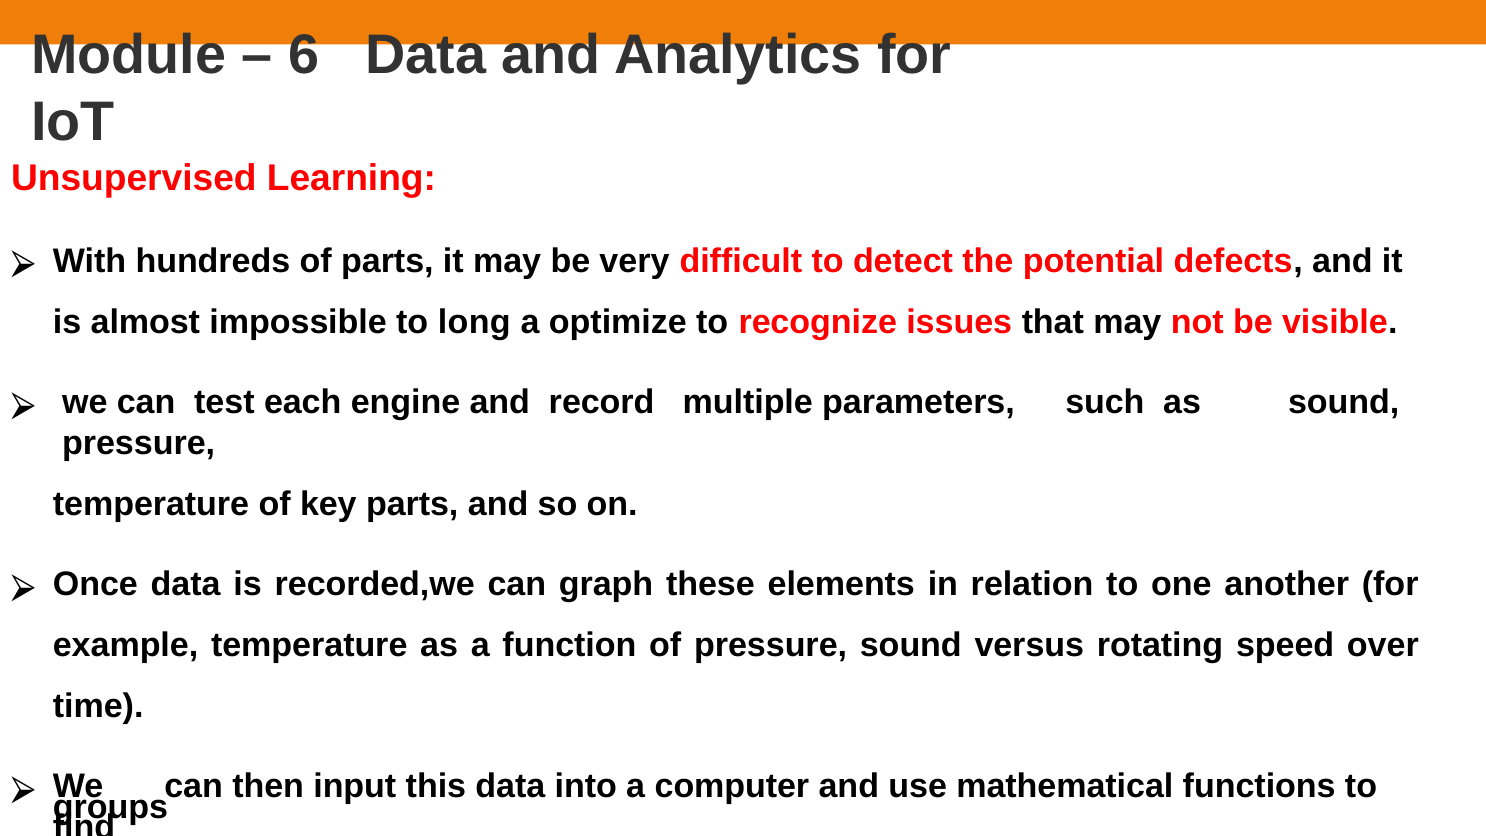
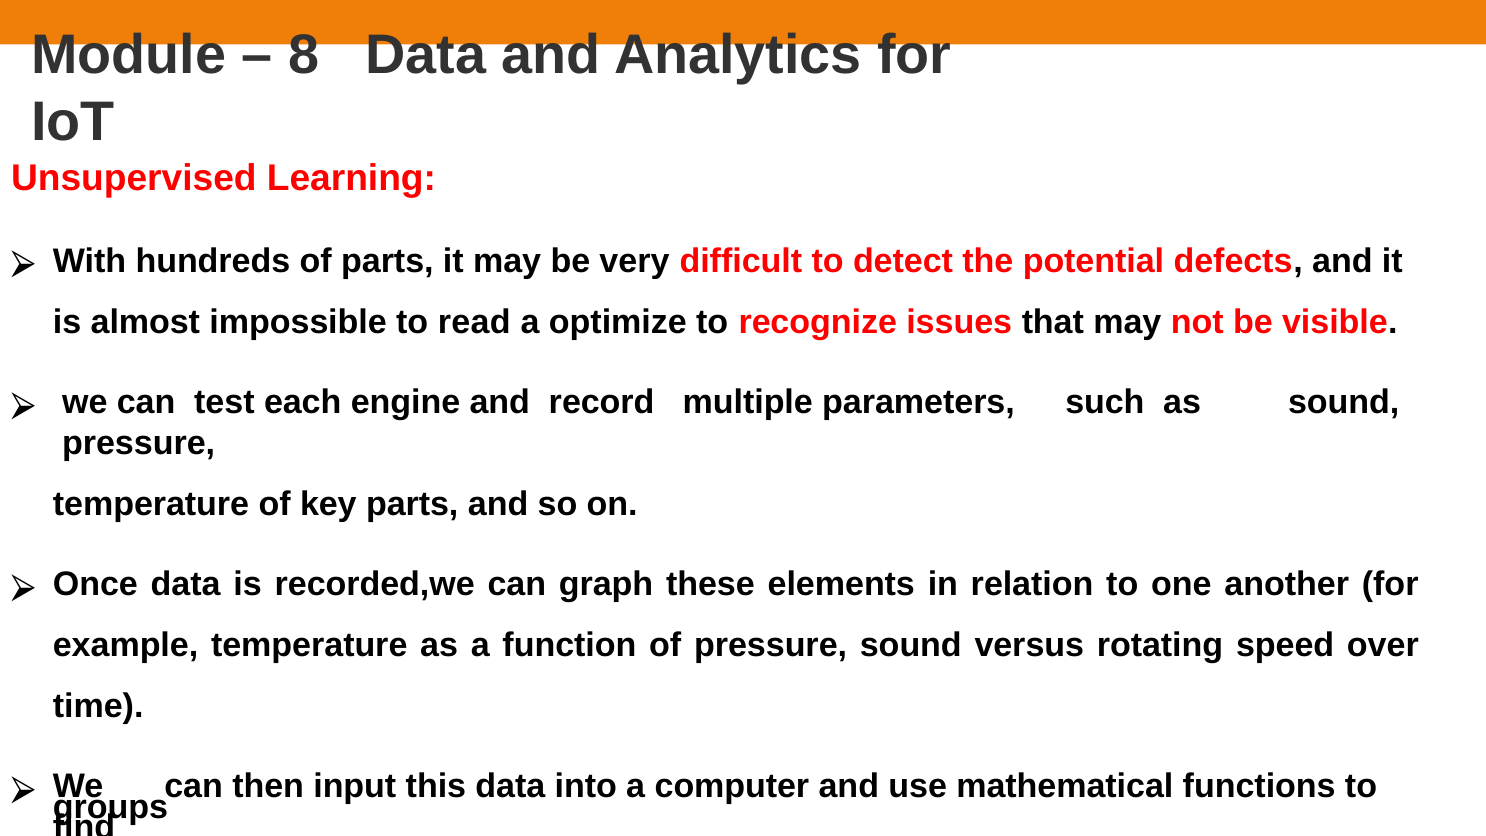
6: 6 -> 8
long: long -> read
